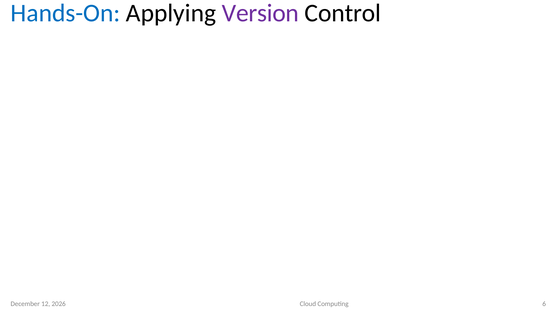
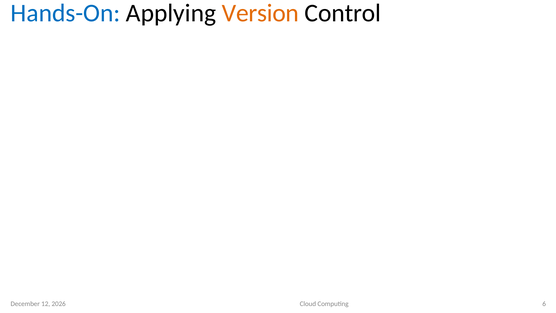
Version colour: purple -> orange
